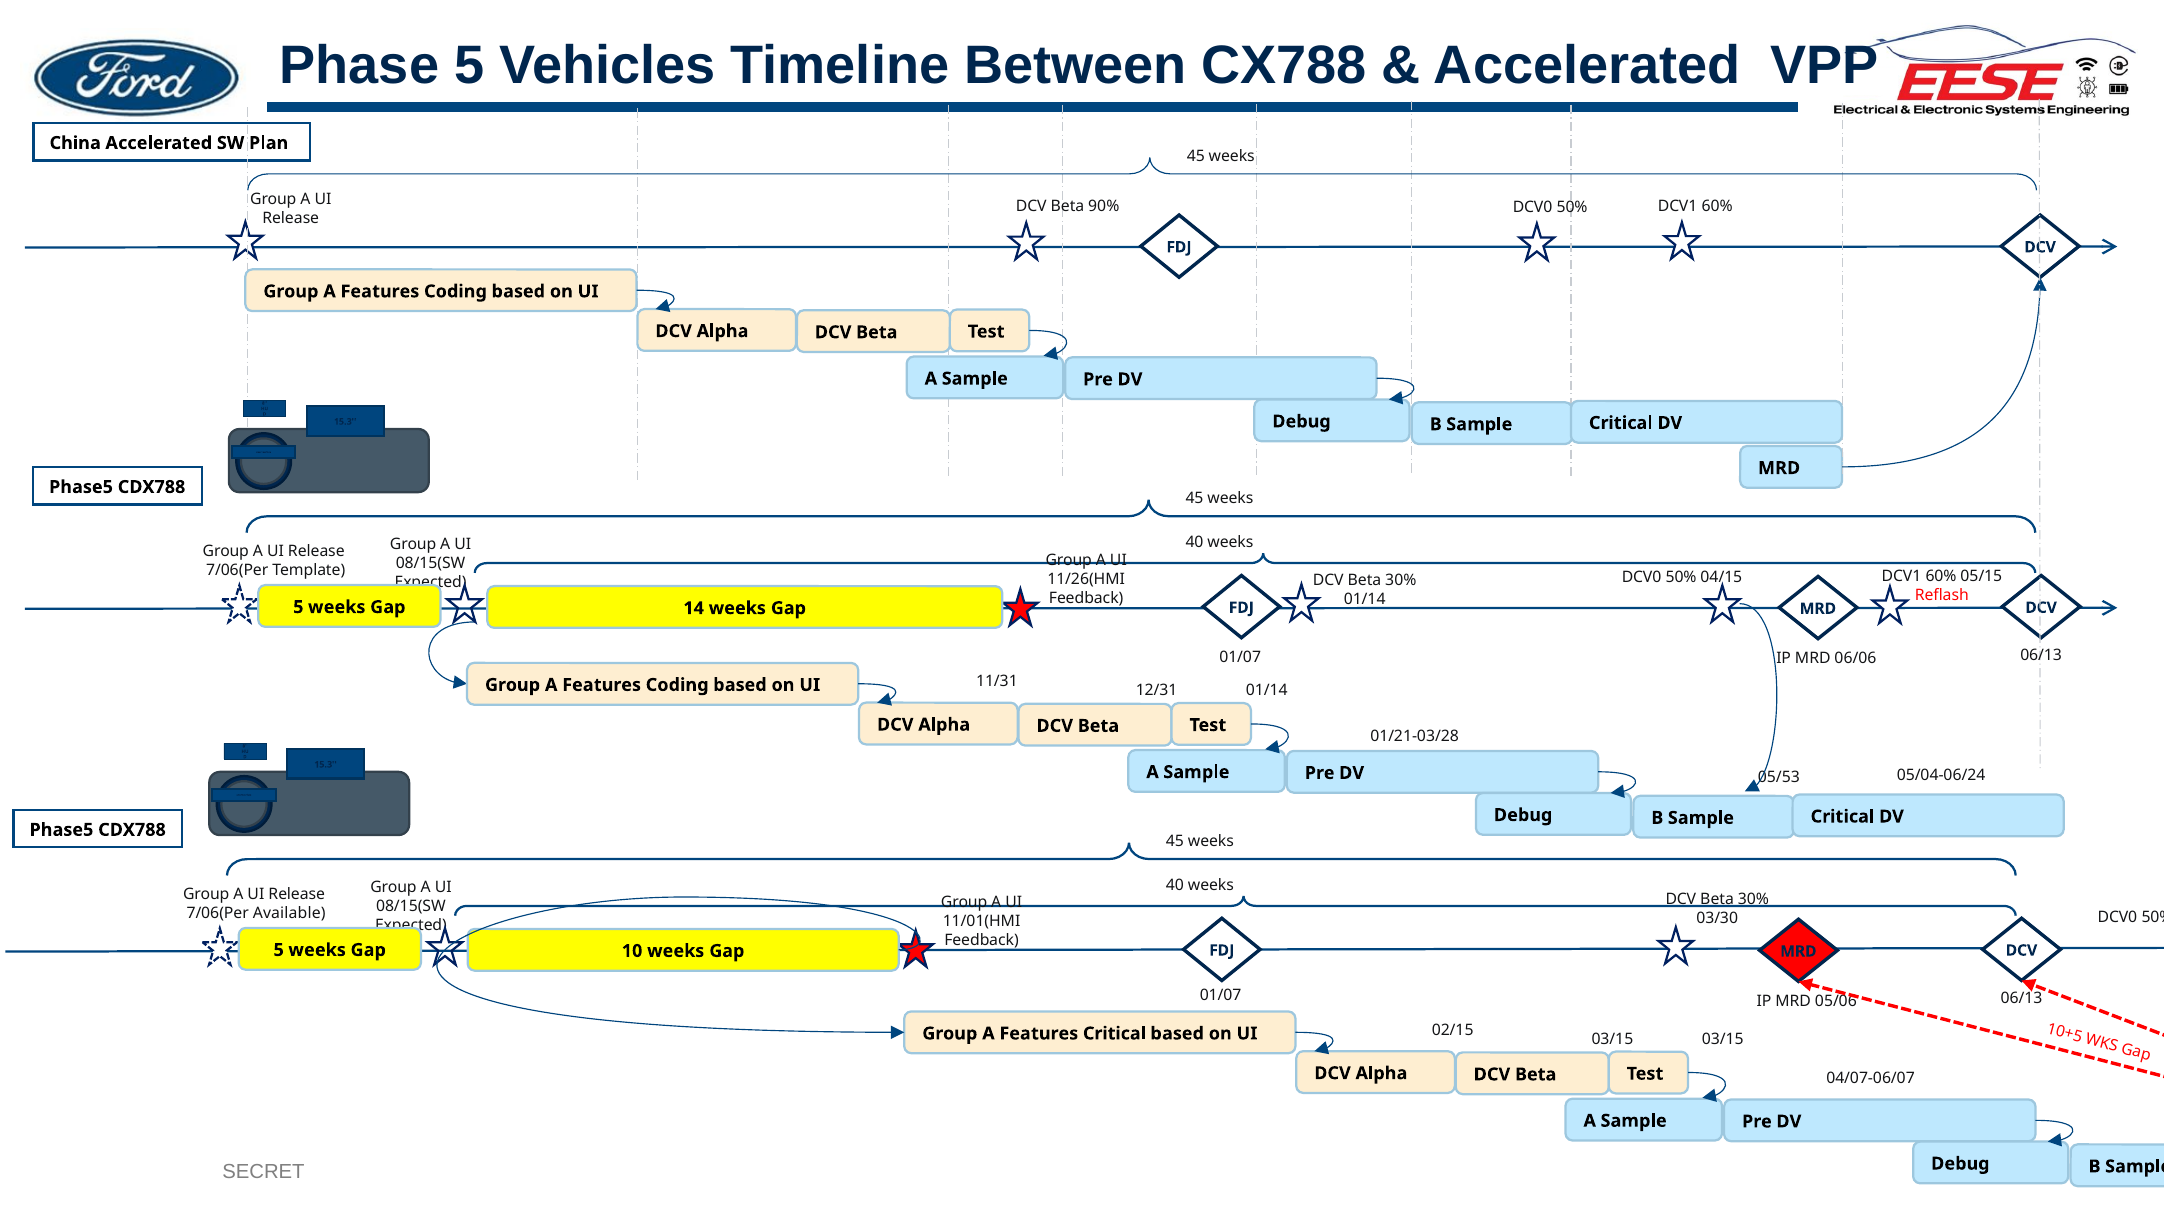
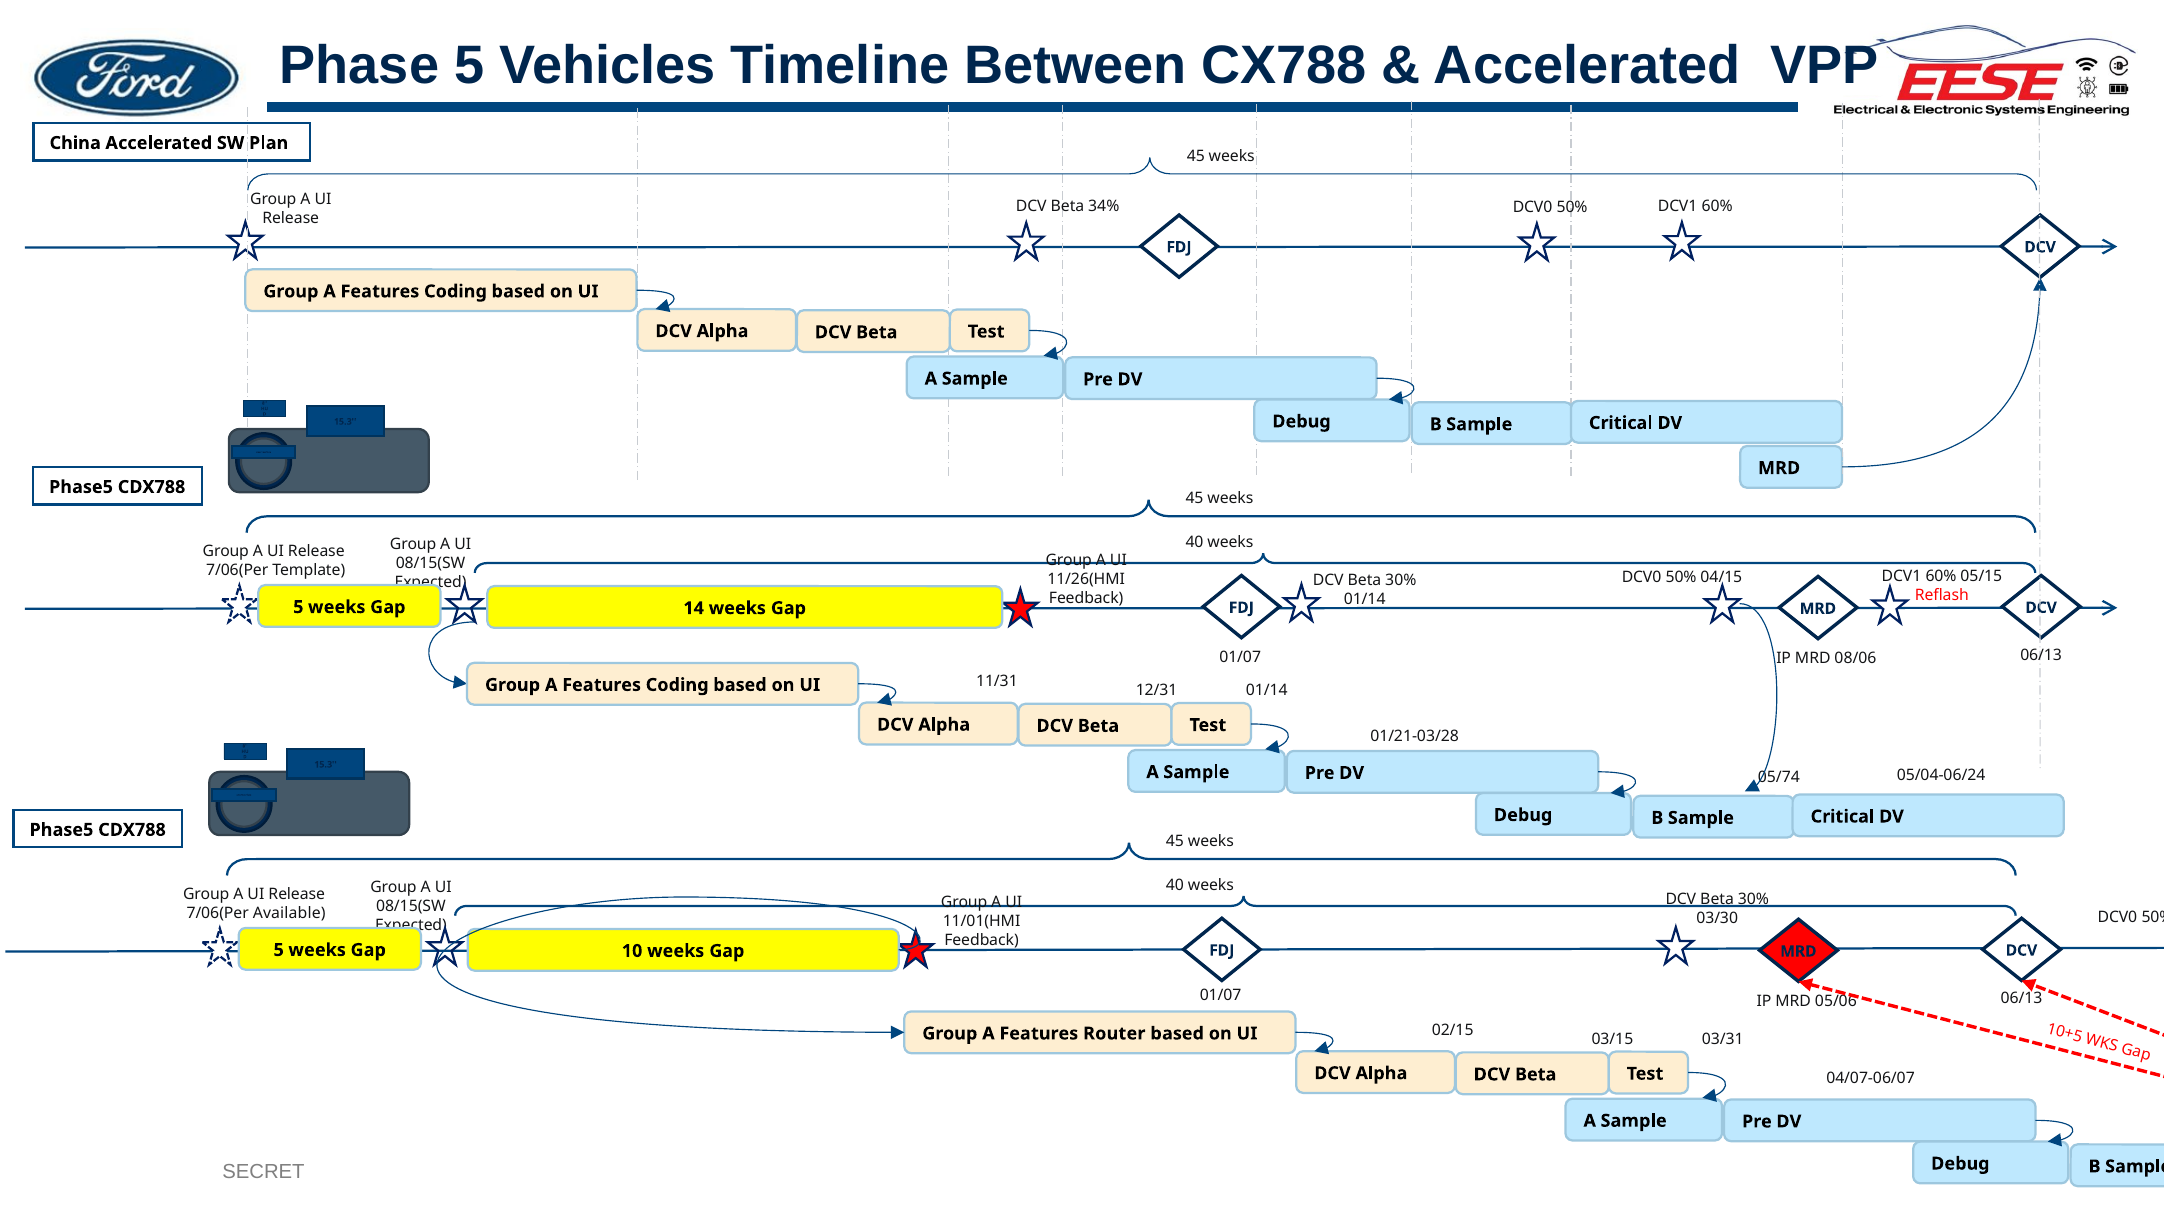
90%: 90% -> 34%
06/06: 06/06 -> 08/06
05/53: 05/53 -> 05/74
Features Critical: Critical -> Router
03/15 at (1723, 1040): 03/15 -> 03/31
